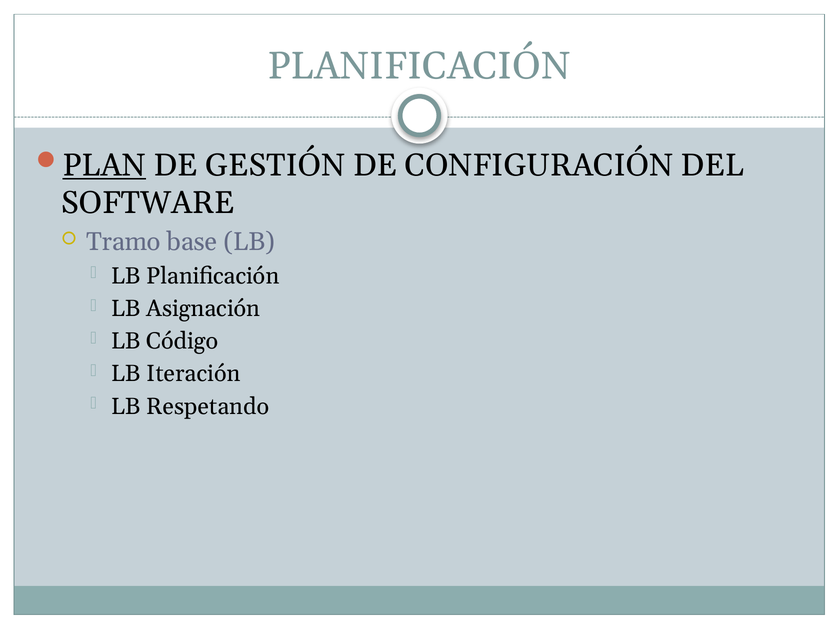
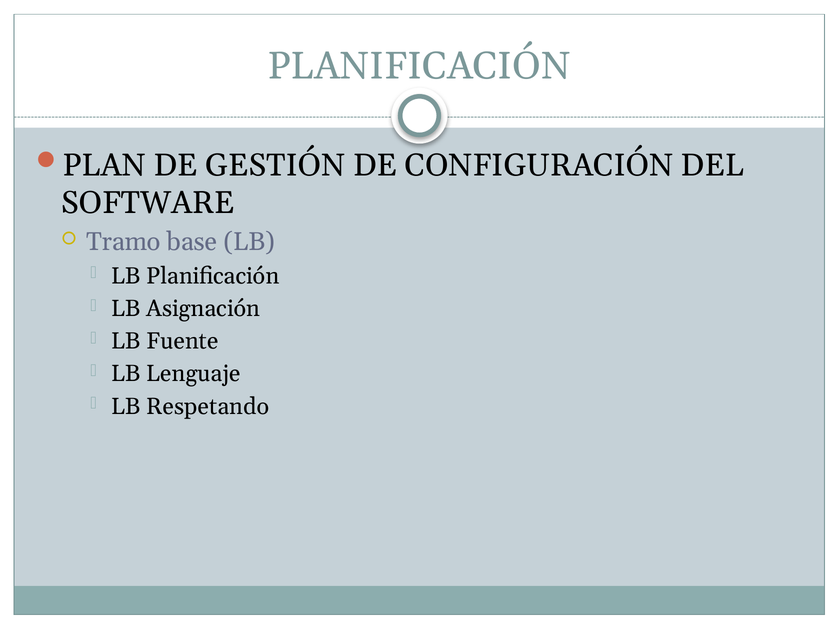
PLAN underline: present -> none
Código: Código -> Fuente
Iteración: Iteración -> Lenguaje
